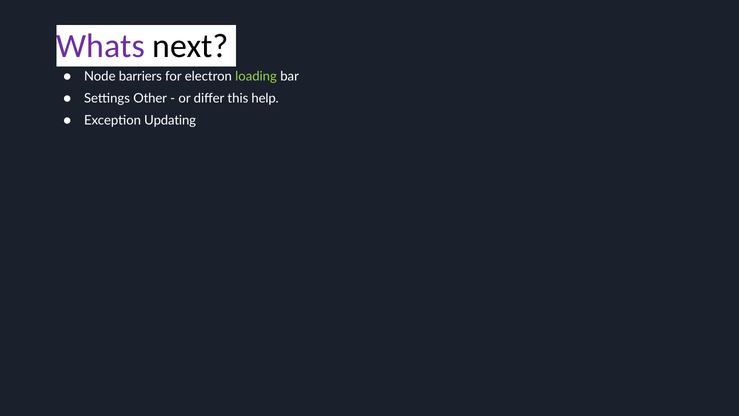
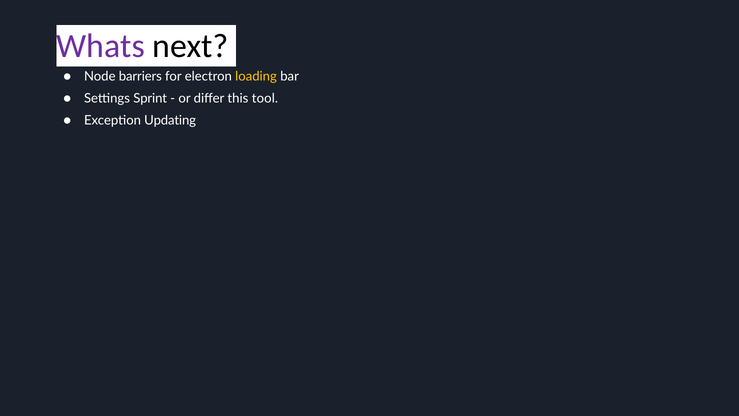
loading colour: light green -> yellow
Other: Other -> Sprint
help: help -> tool
